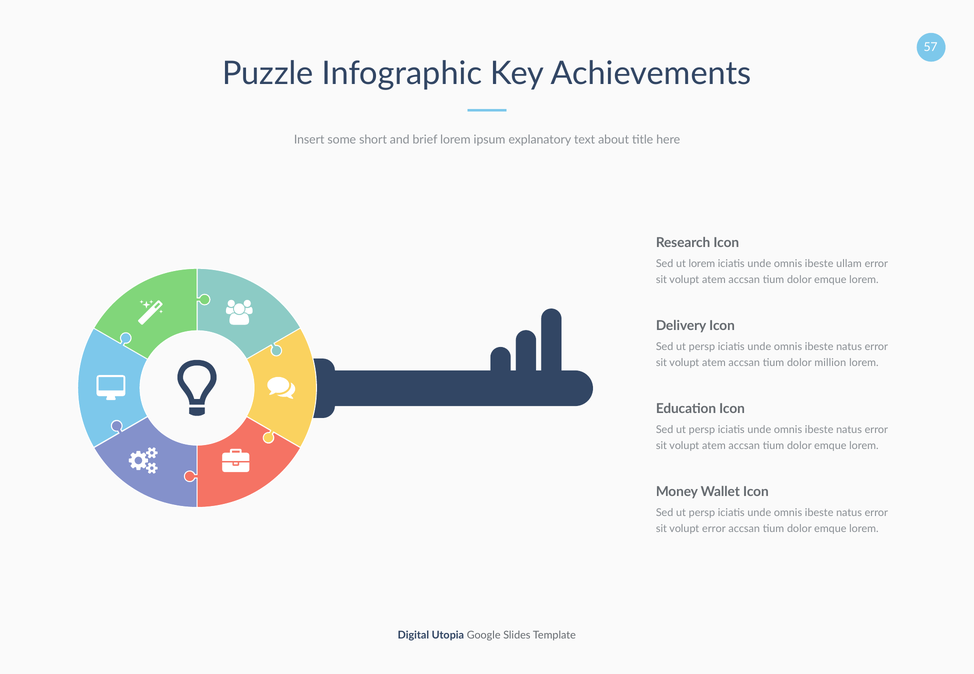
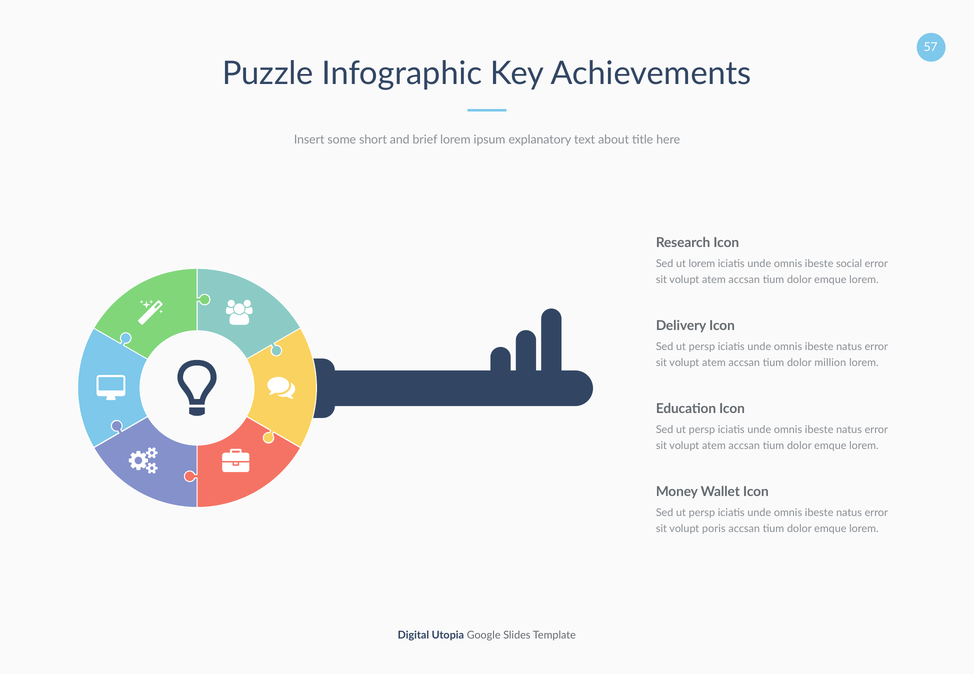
ullam: ullam -> social
volupt error: error -> poris
